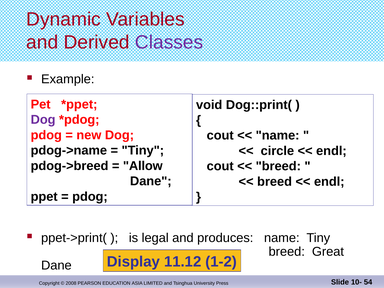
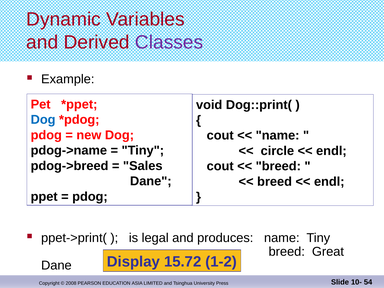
Dog at (43, 120) colour: purple -> blue
Allow: Allow -> Sales
11.12: 11.12 -> 15.72
